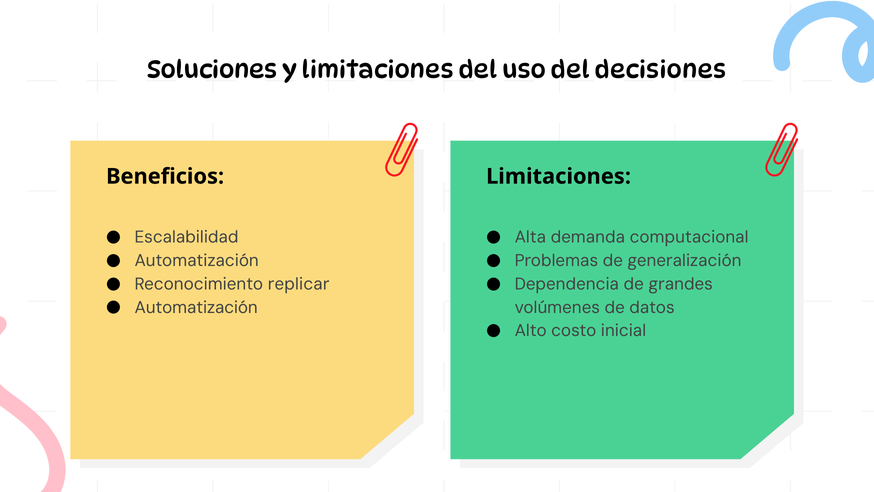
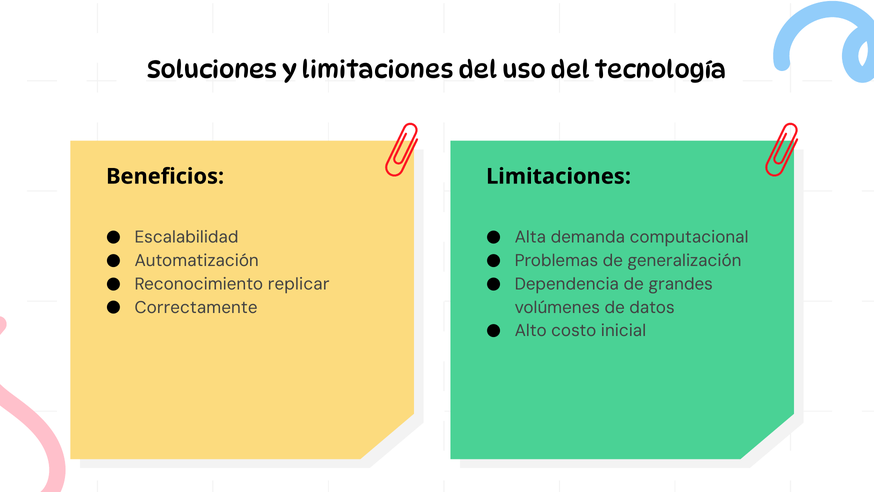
decisiones: decisiones -> tecnología
Automatización at (196, 307): Automatización -> Correctamente
